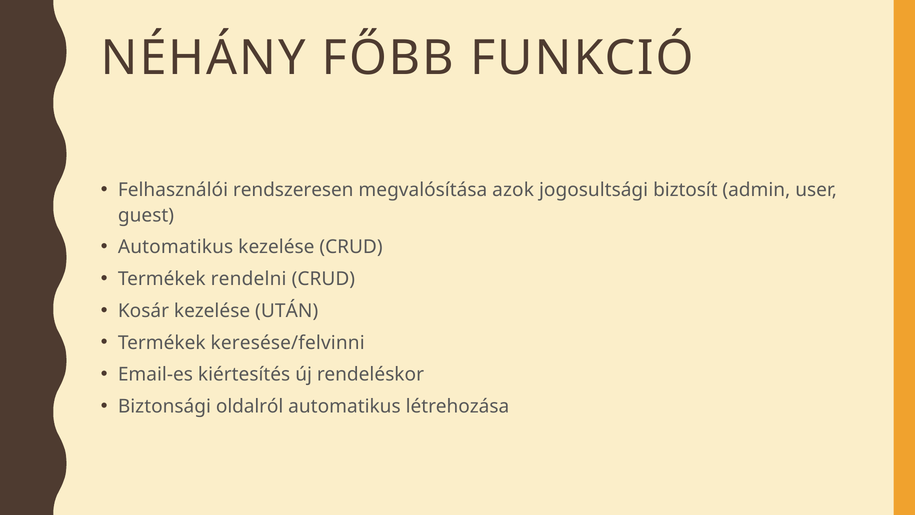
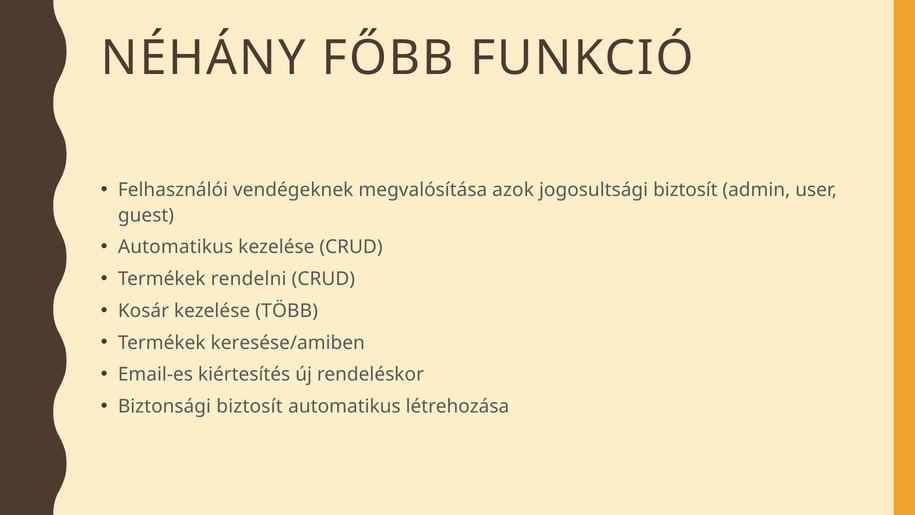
rendszeresen: rendszeresen -> vendégeknek
UTÁN: UTÁN -> TÖBB
keresése/felvinni: keresése/felvinni -> keresése/amiben
Biztonsági oldalról: oldalról -> biztosít
